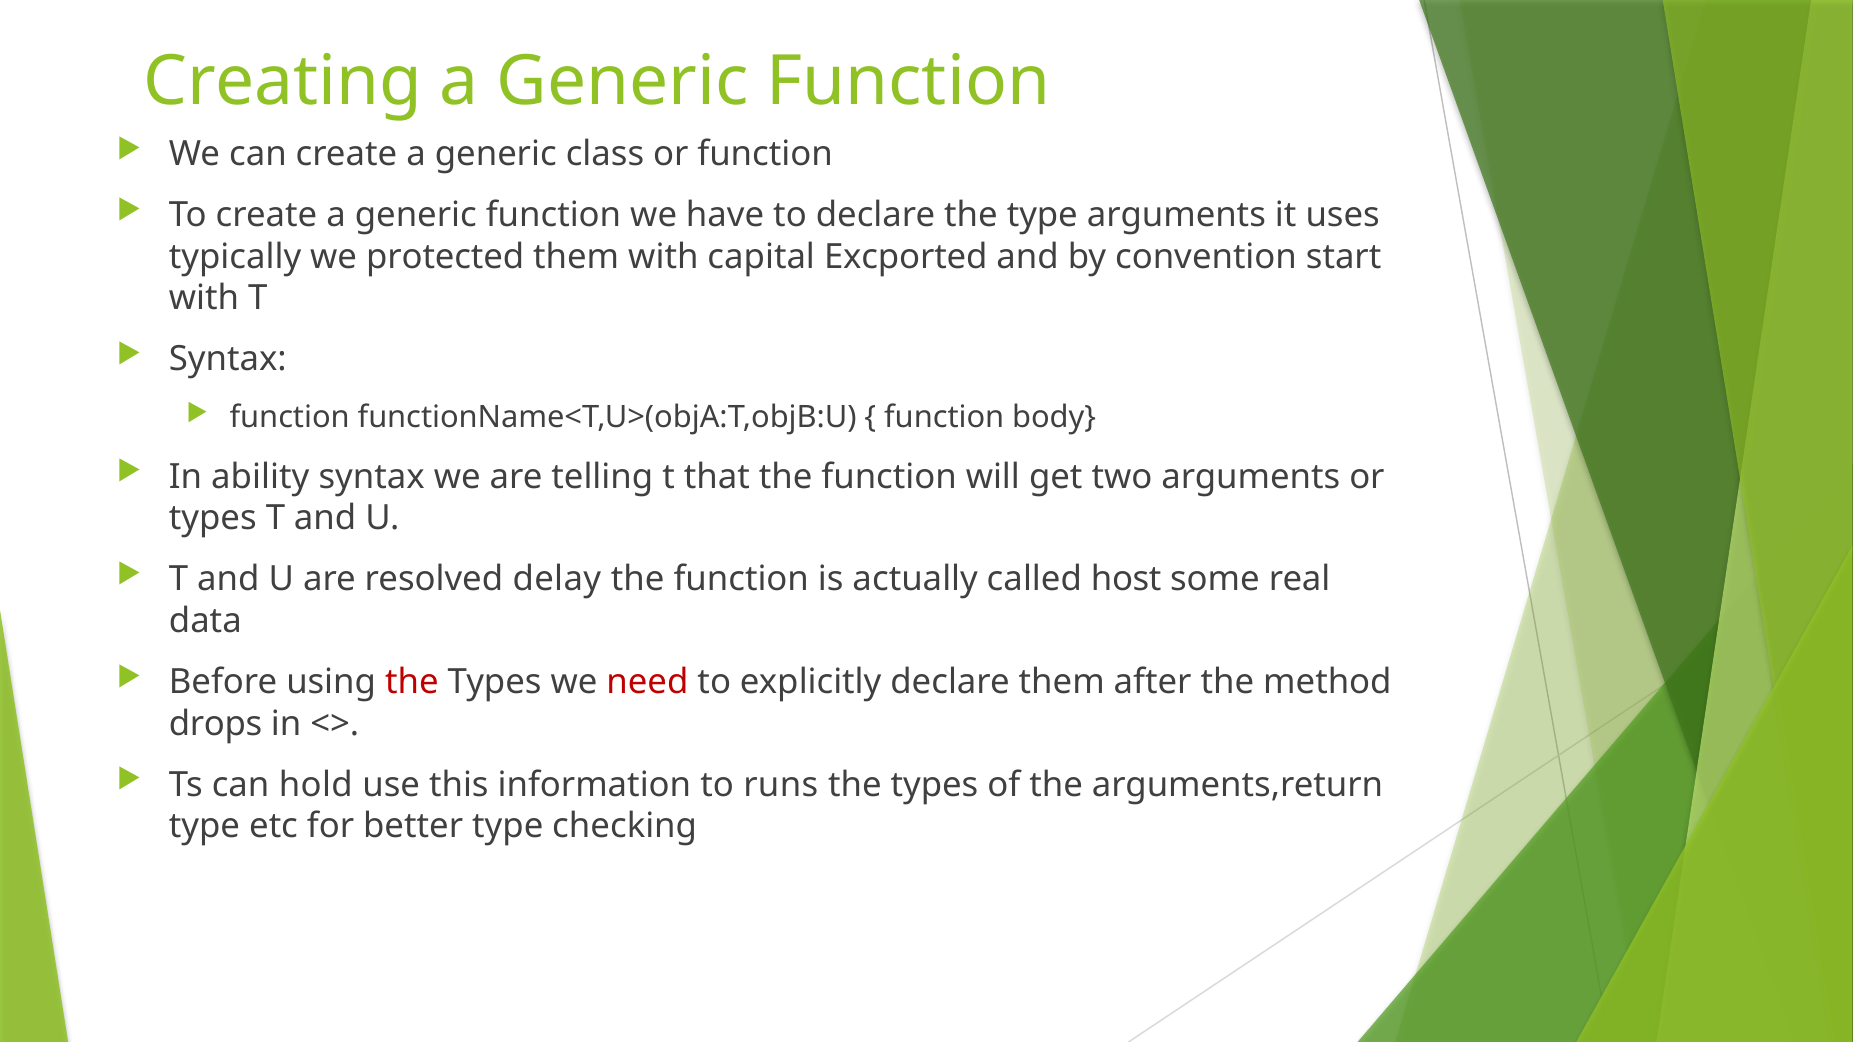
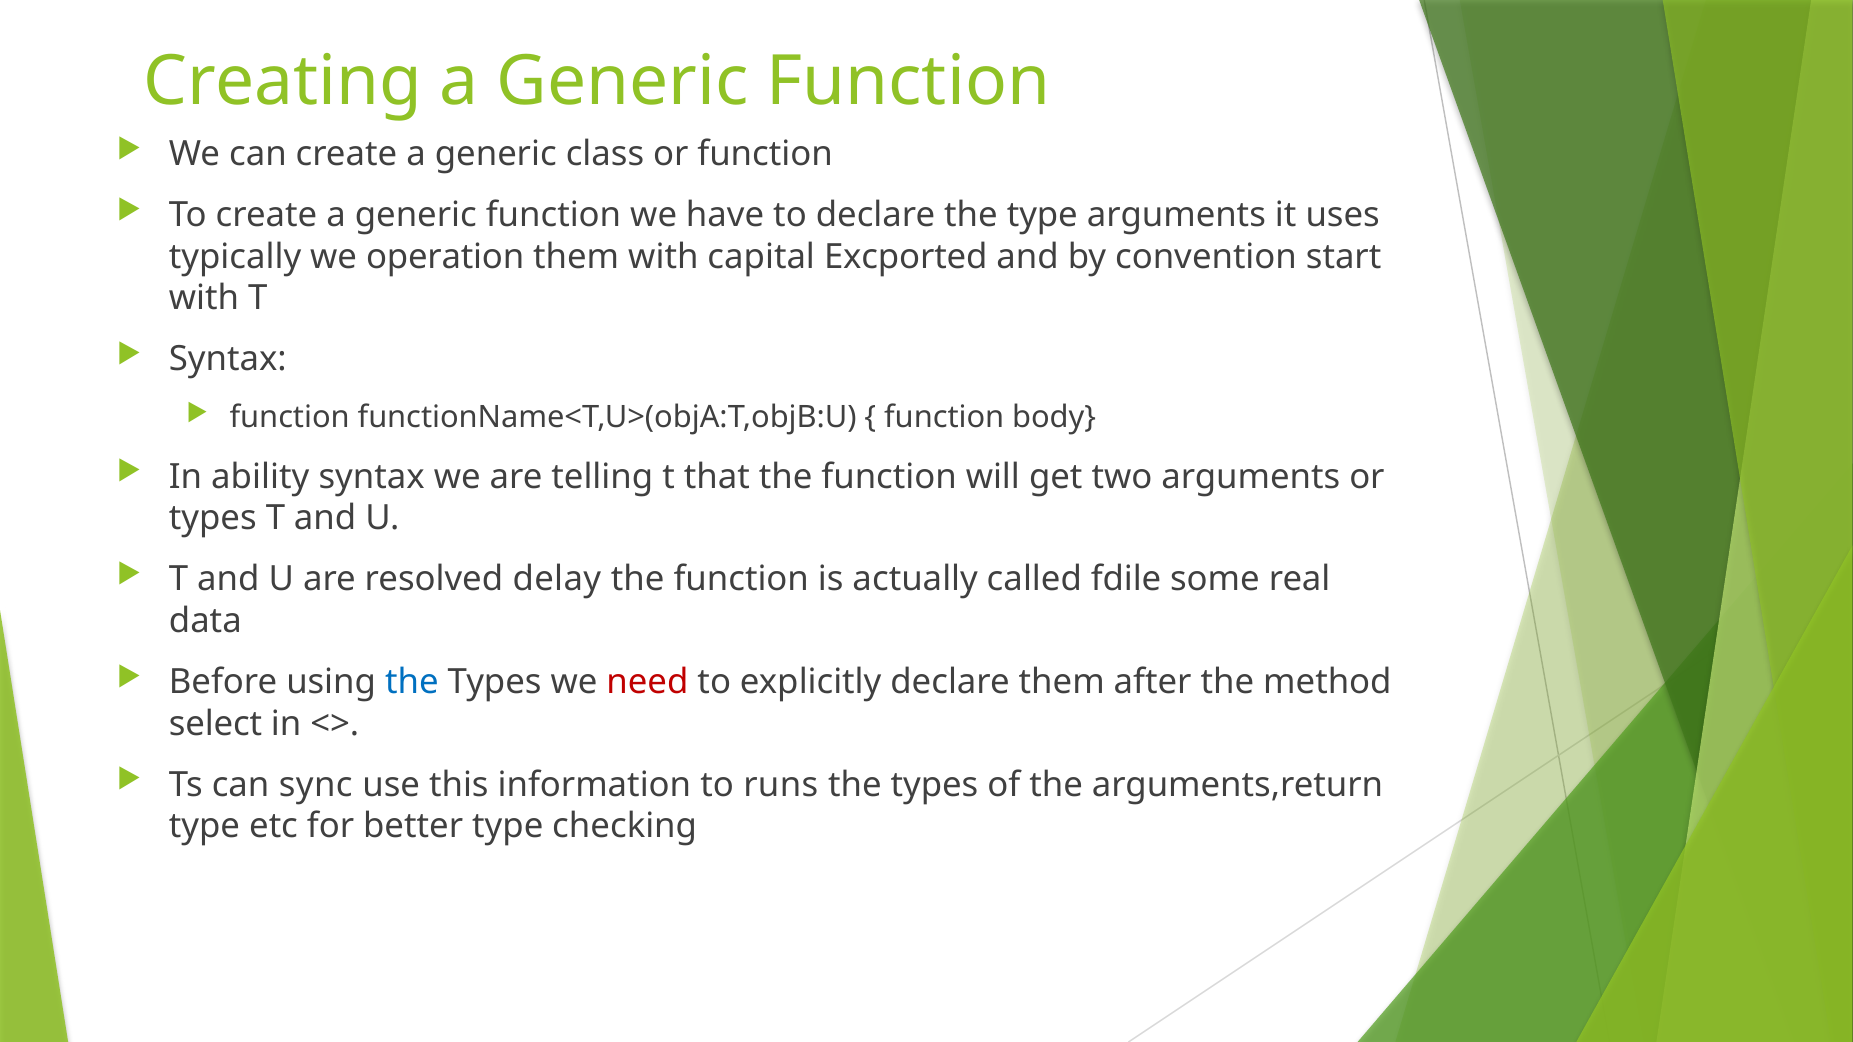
protected: protected -> operation
host: host -> fdile
the at (412, 682) colour: red -> blue
drops: drops -> select
hold: hold -> sync
